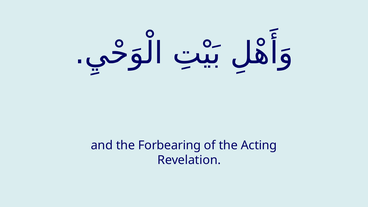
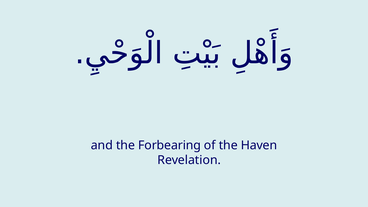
Acting: Acting -> Haven
